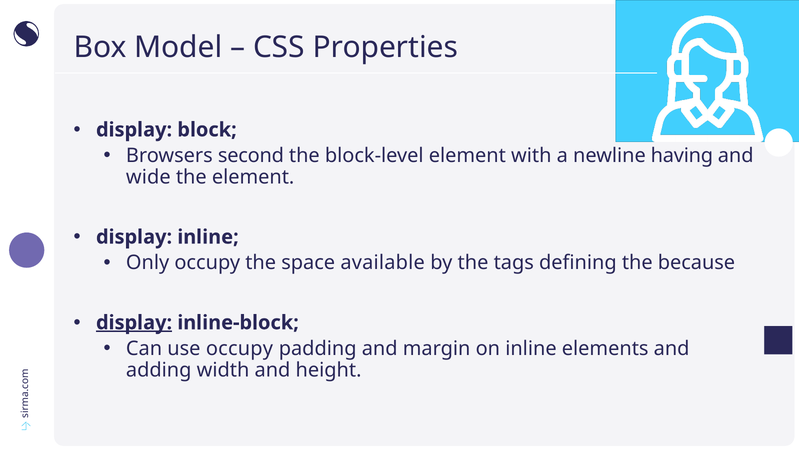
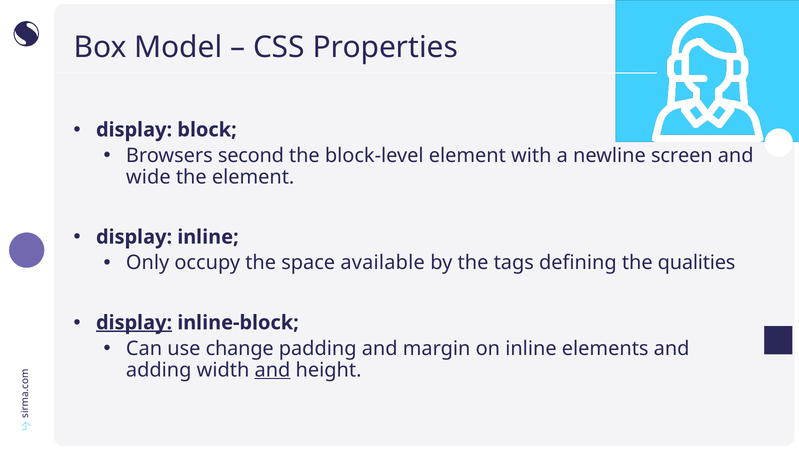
having: having -> screen
because: because -> qualities
use occupy: occupy -> change
and at (272, 370) underline: none -> present
